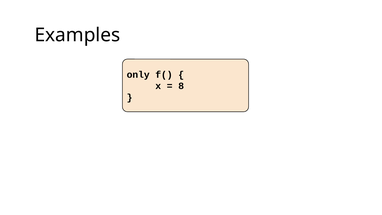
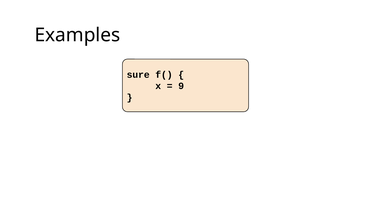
only: only -> sure
8: 8 -> 9
